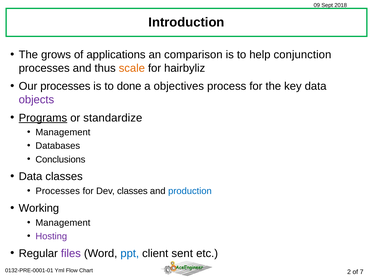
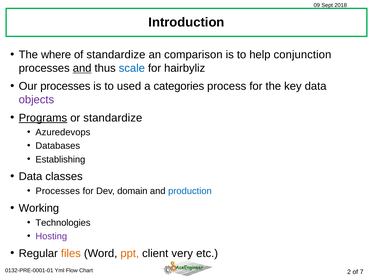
grows: grows -> where
of applications: applications -> standardize
and at (82, 68) underline: none -> present
scale colour: orange -> blue
done: done -> used
objectives: objectives -> categories
Management at (63, 132): Management -> Azuredevops
Conclusions: Conclusions -> Establishing
Dev classes: classes -> domain
Management at (63, 223): Management -> Technologies
files colour: purple -> orange
ppt colour: blue -> orange
sent: sent -> very
